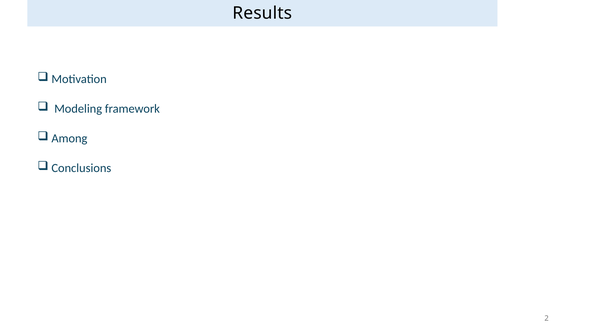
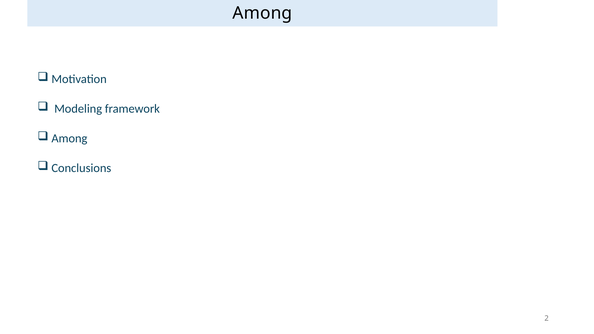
Results at (262, 13): Results -> Among
